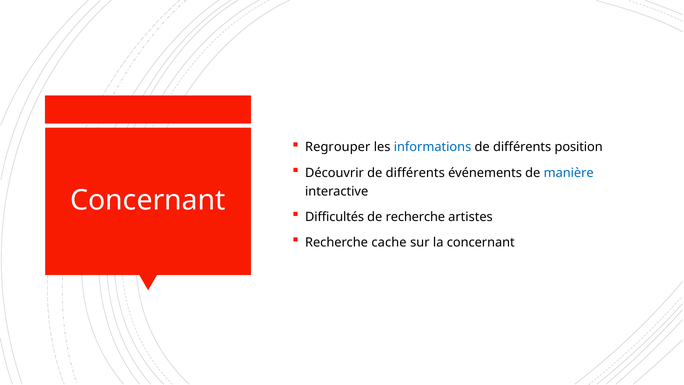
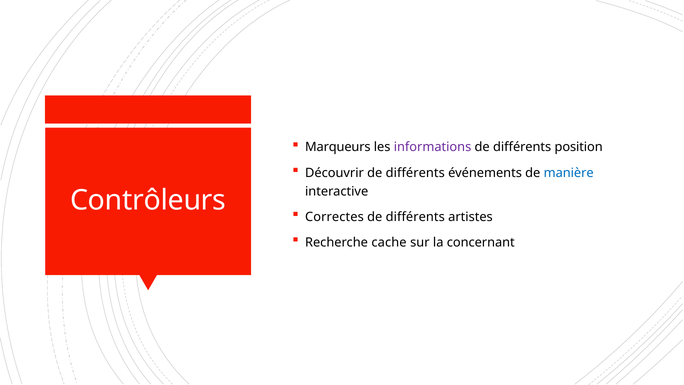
Regrouper: Regrouper -> Marqueurs
informations colour: blue -> purple
Concernant at (148, 200): Concernant -> Contrôleurs
Difficultés: Difficultés -> Correctes
recherche at (415, 217): recherche -> différents
